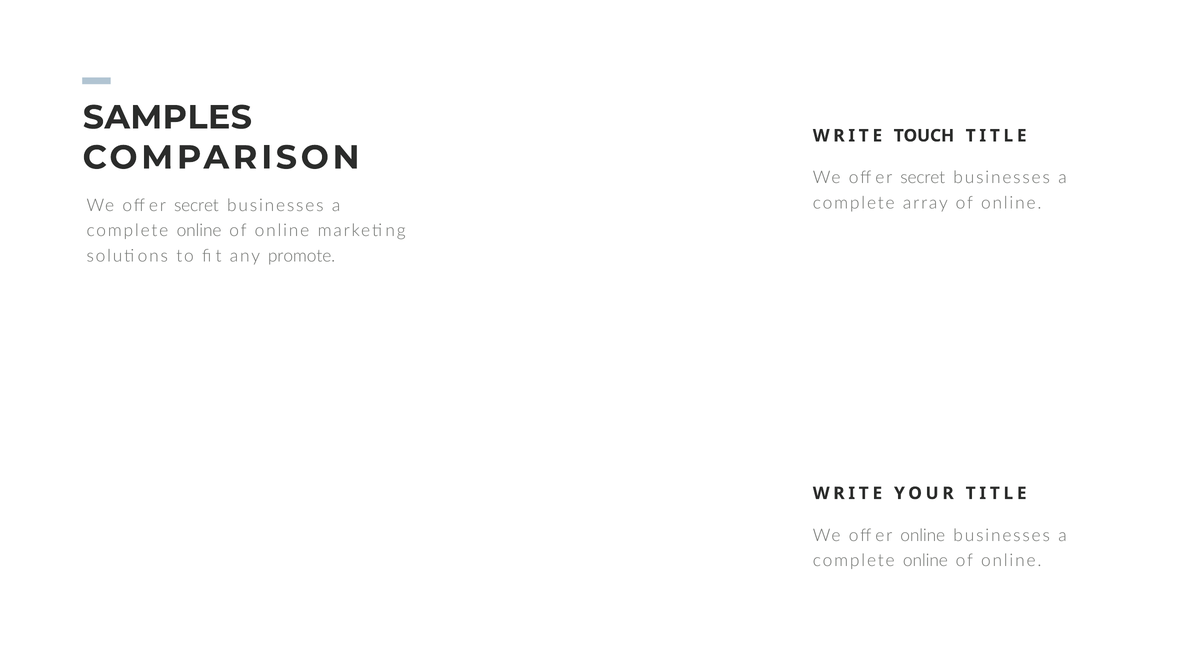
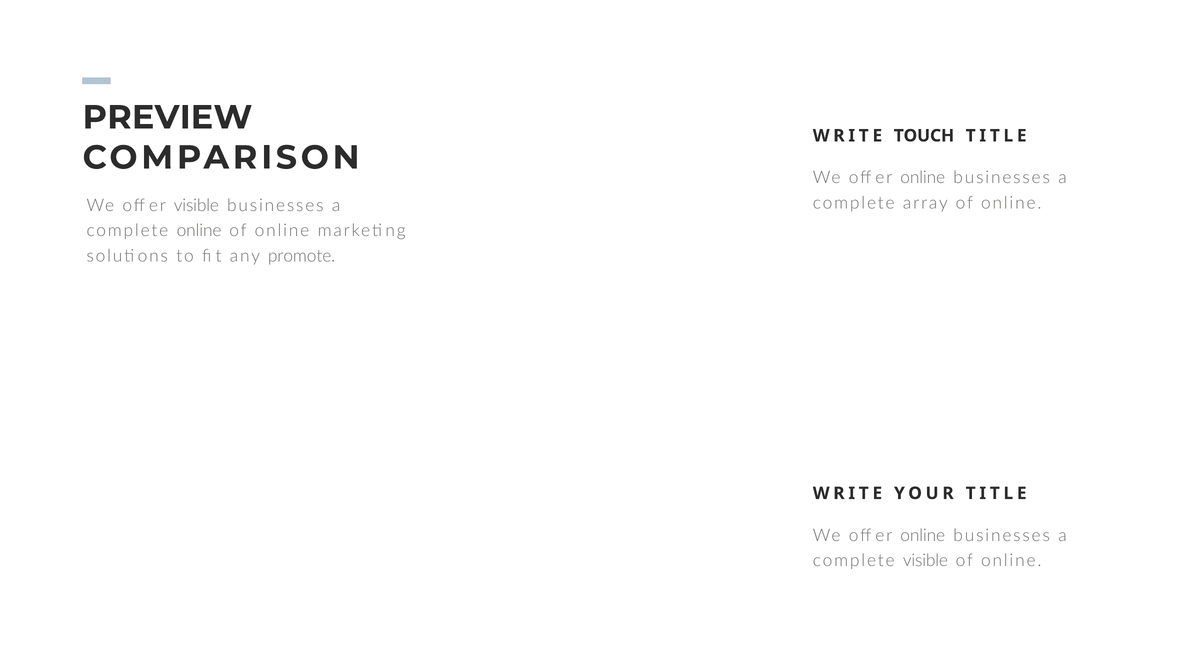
SAMPLES: SAMPLES -> PREVIEW
COMPARISON We offer secret: secret -> online
secret at (196, 205): secret -> visible
online at (925, 560): online -> visible
